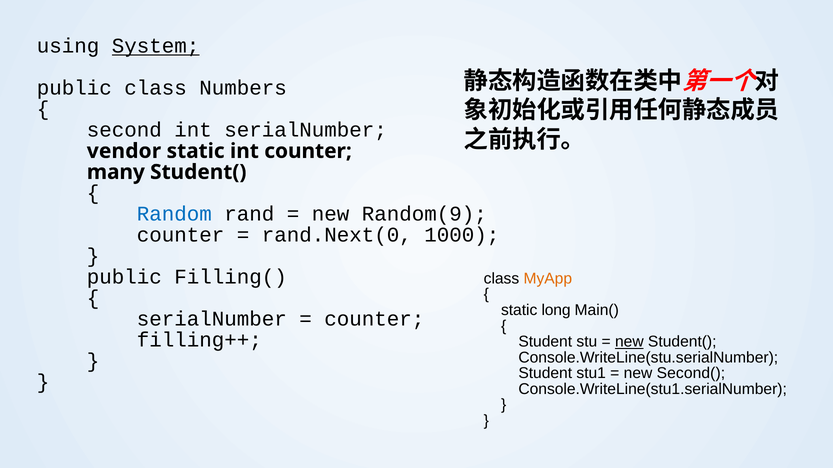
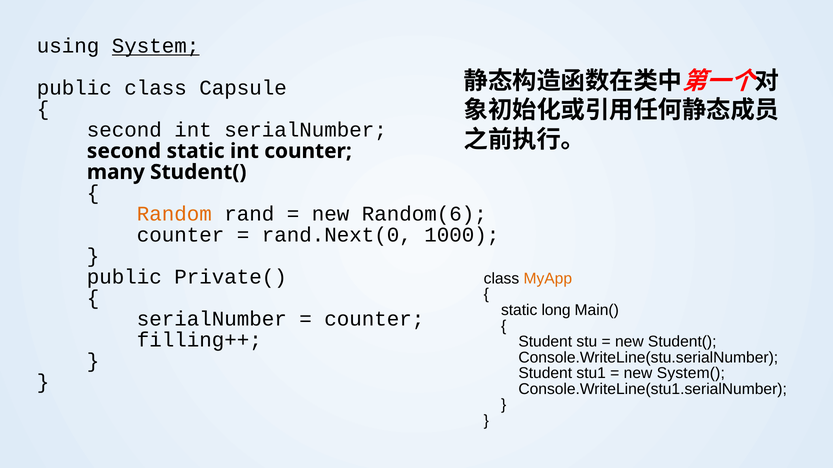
Numbers: Numbers -> Capsule
vendor at (124, 151): vendor -> second
Random colour: blue -> orange
Random(9: Random(9 -> Random(6
Filling(: Filling( -> Private(
new at (629, 342) underline: present -> none
Second(: Second( -> System(
